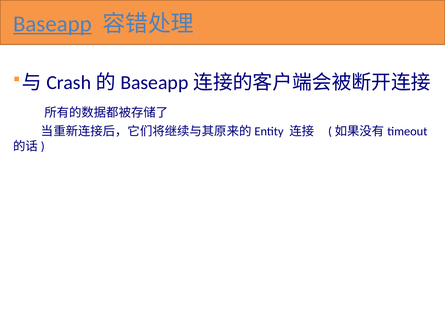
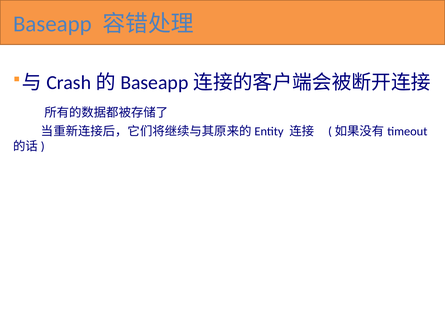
Baseapp underline: present -> none
